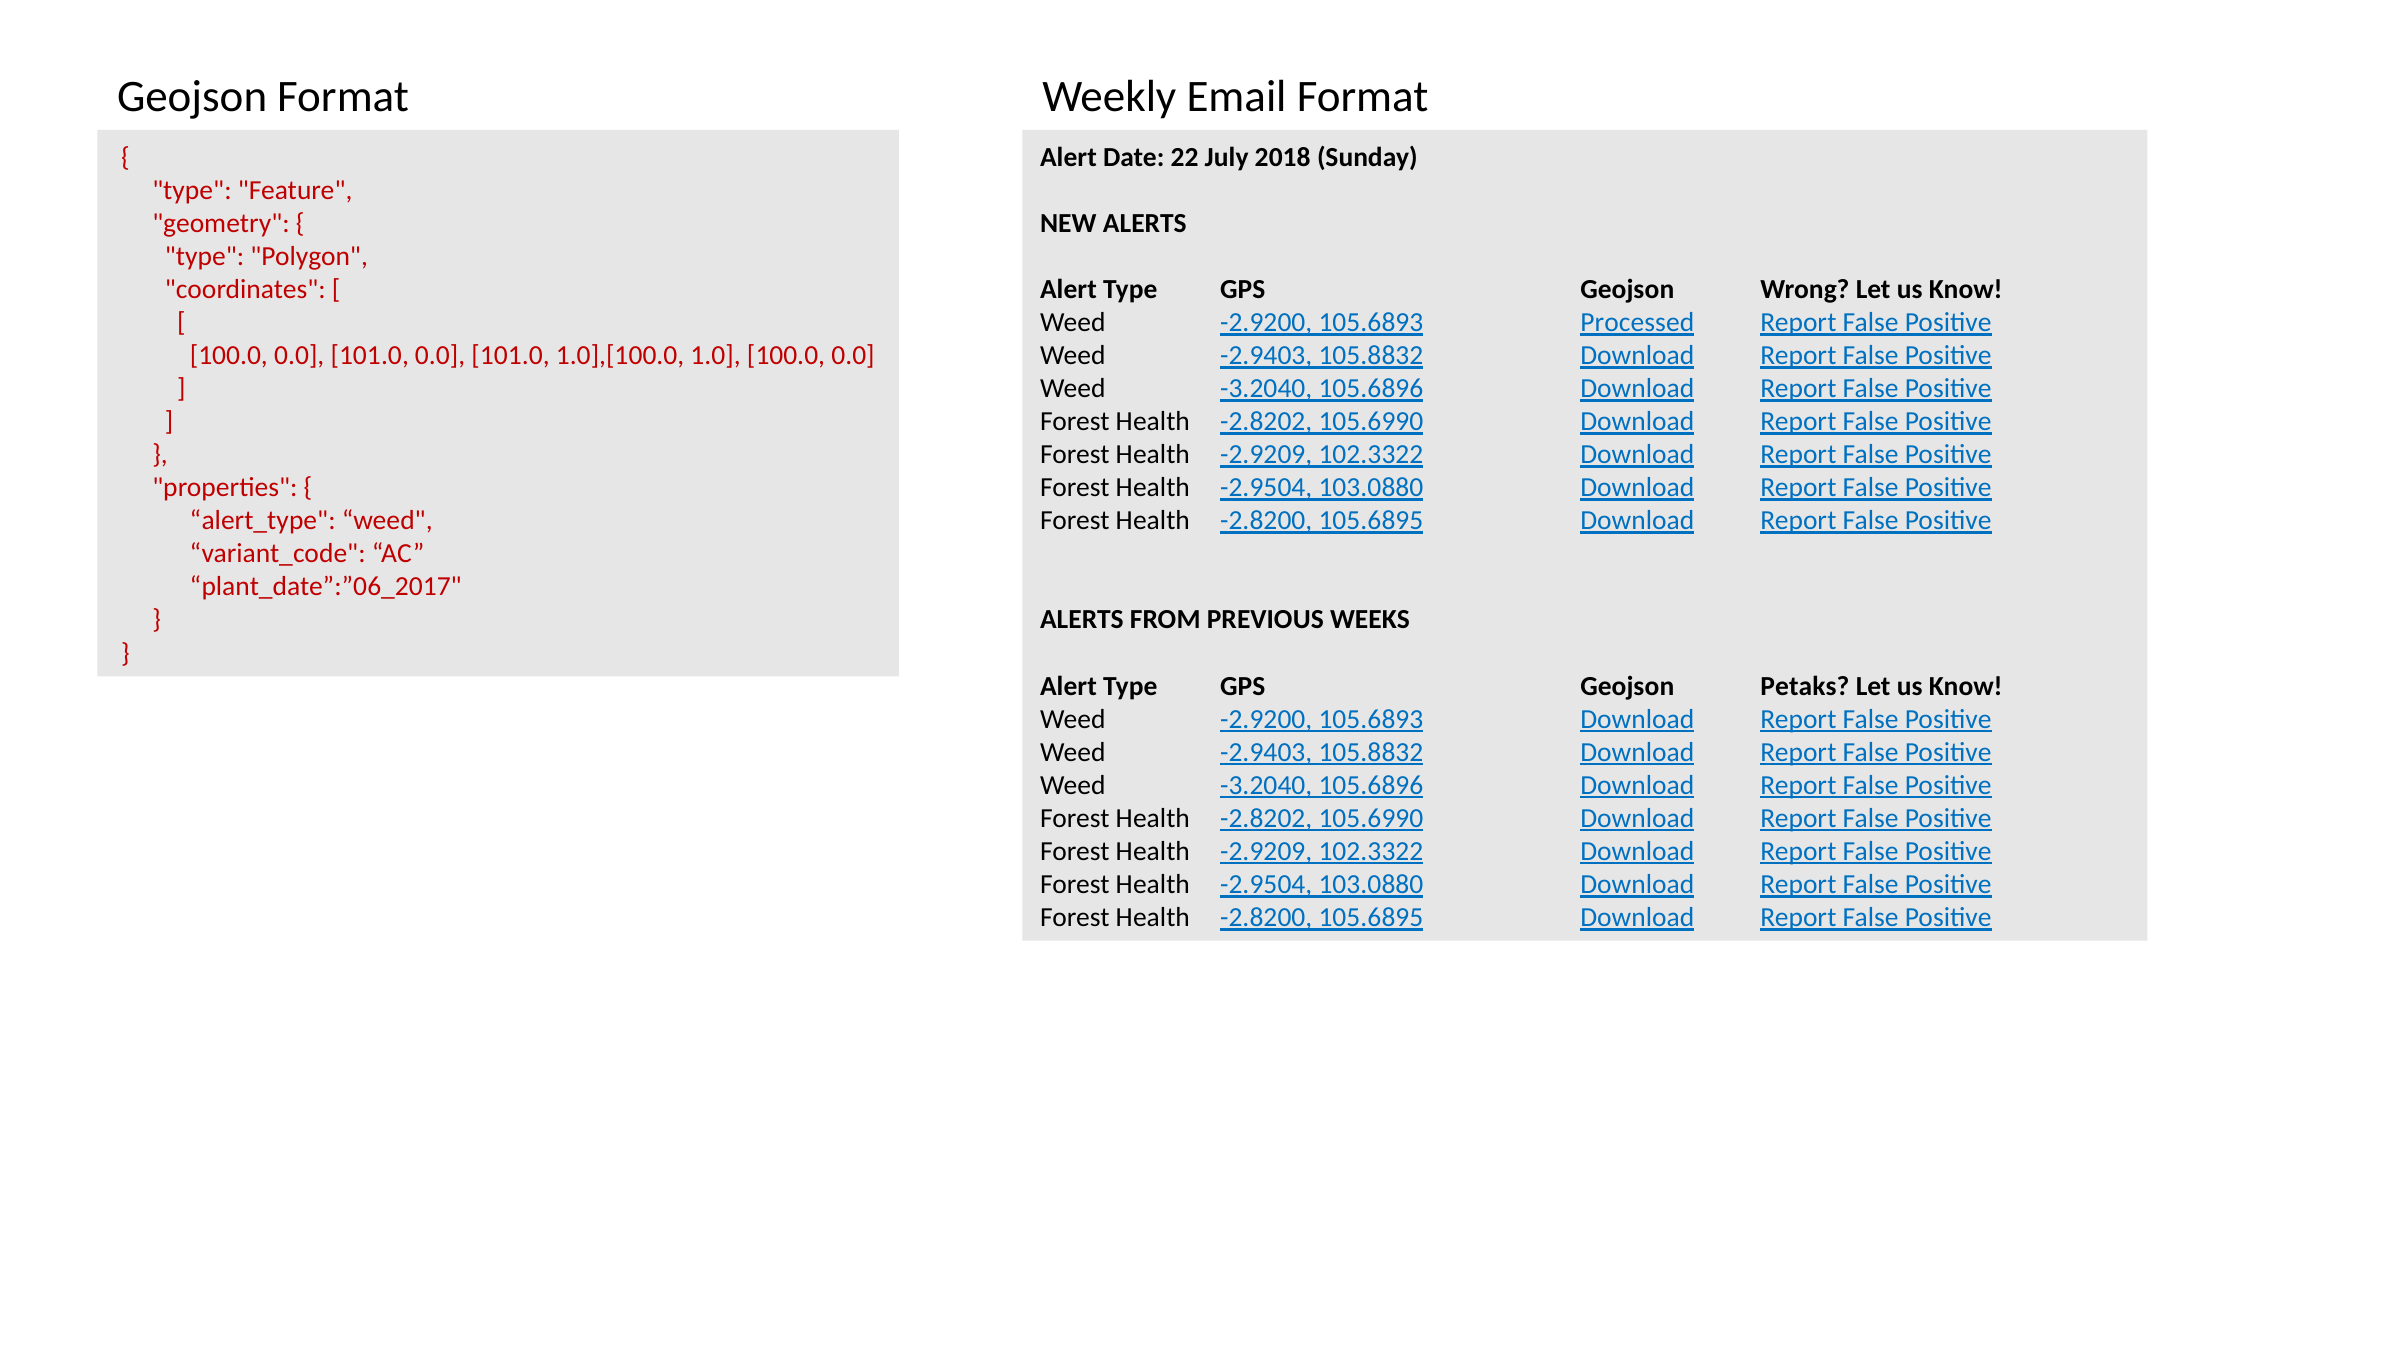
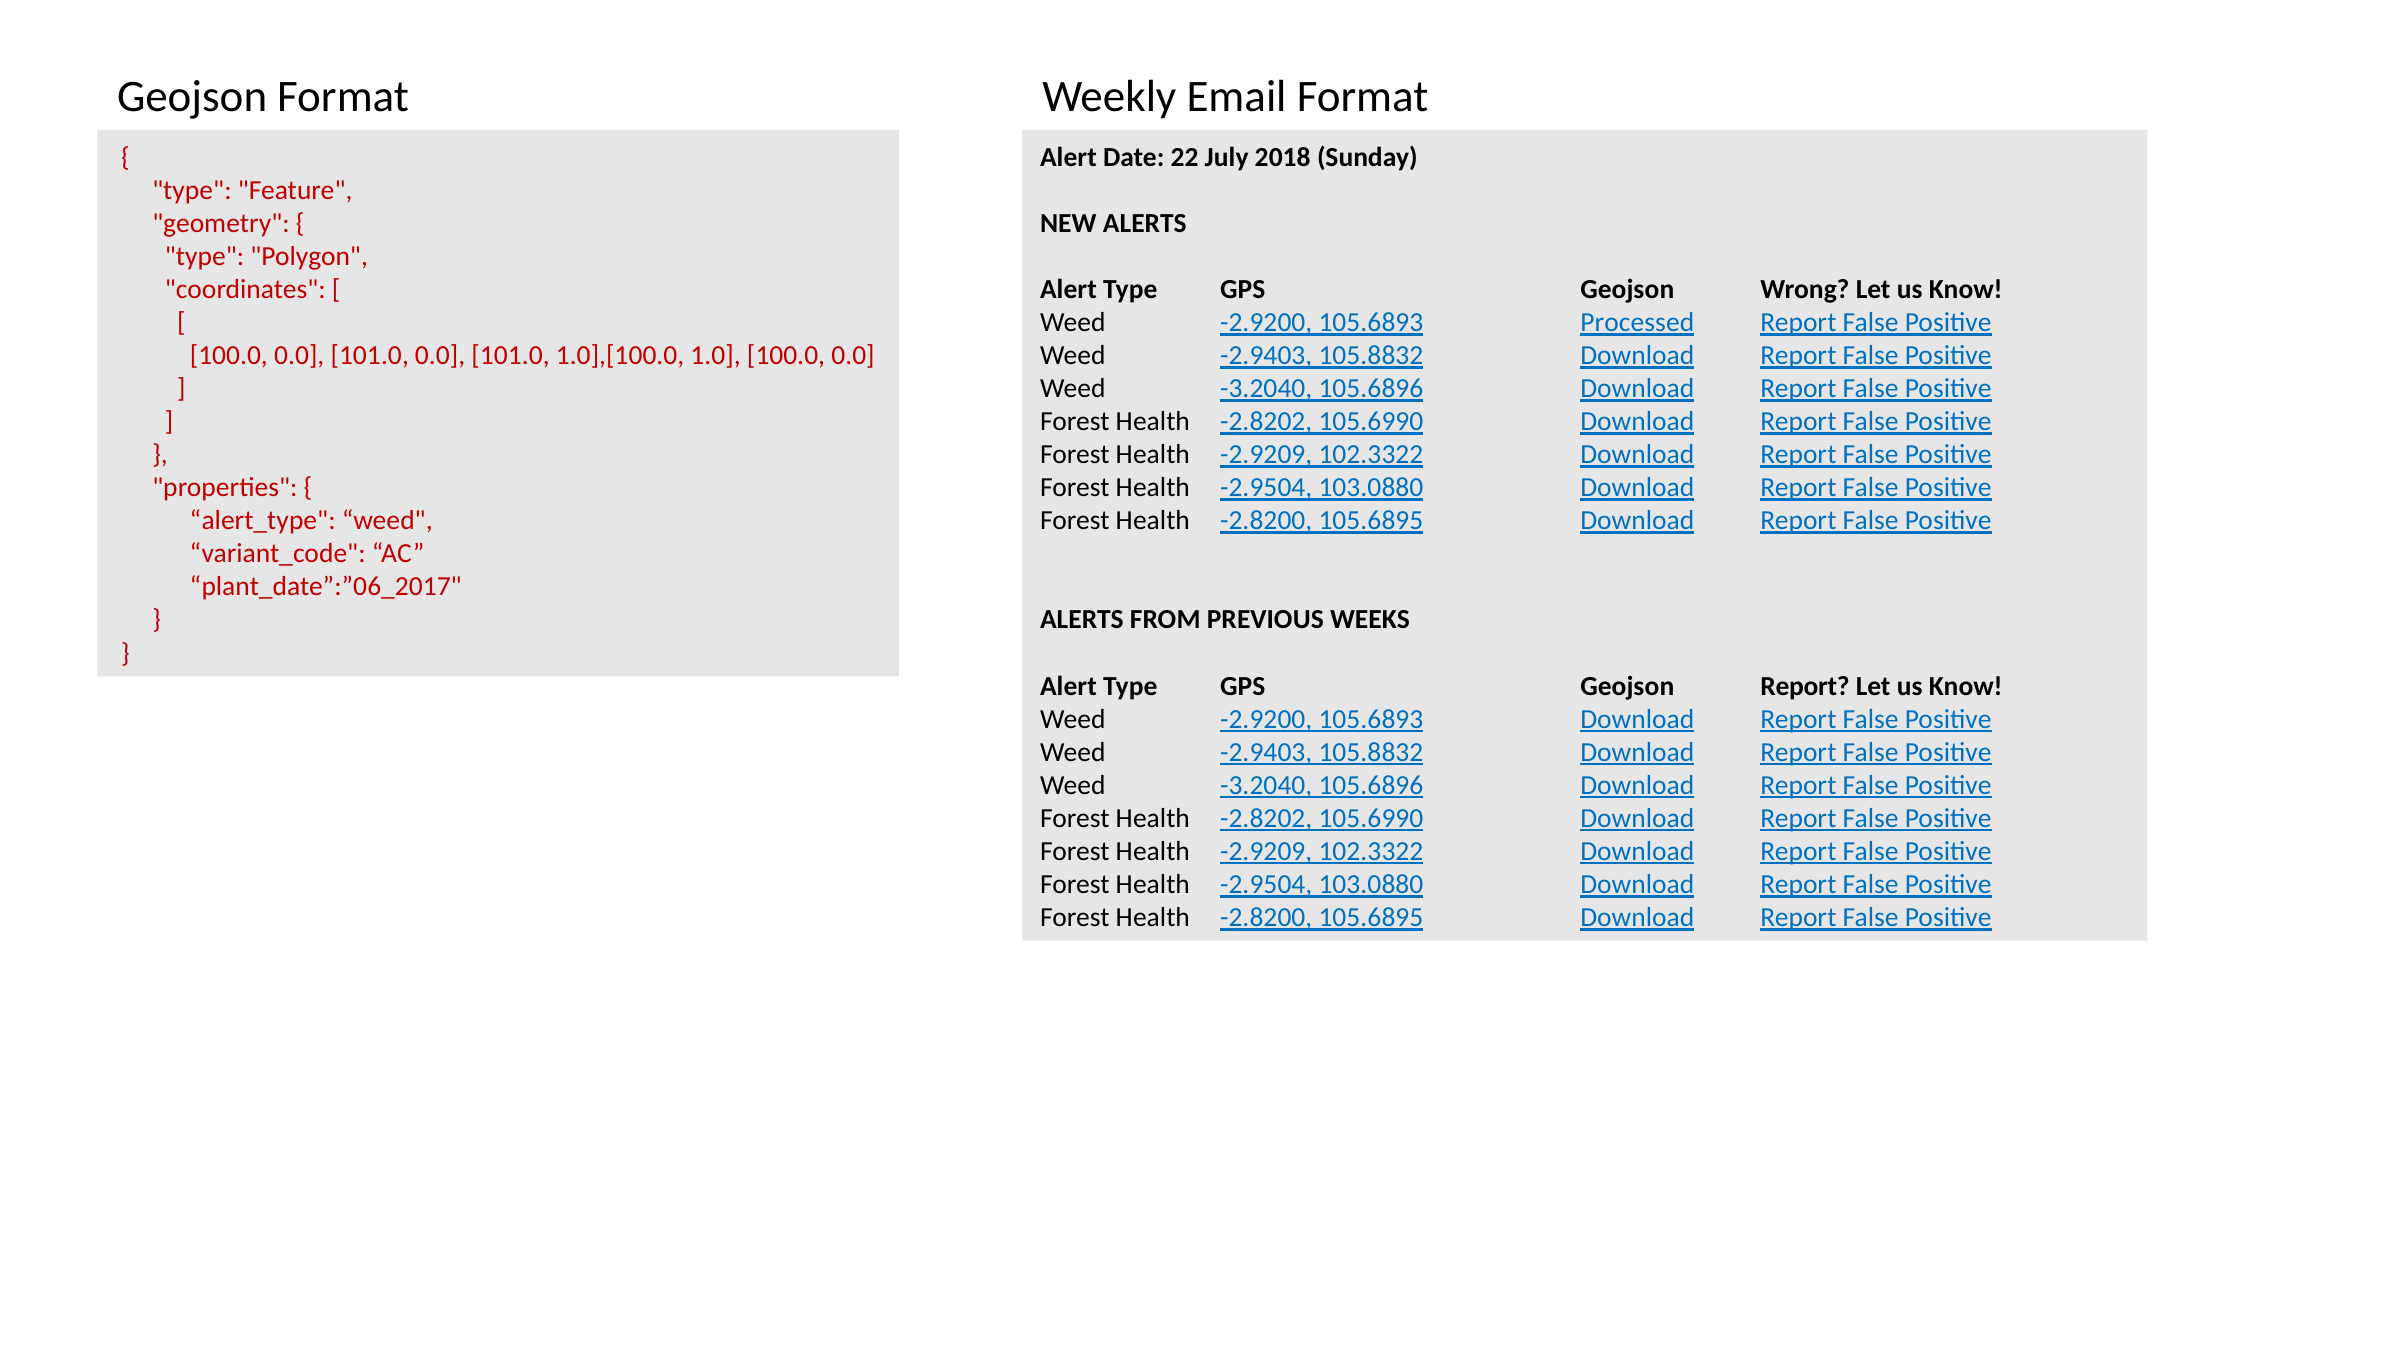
Geojson Petaks: Petaks -> Report
